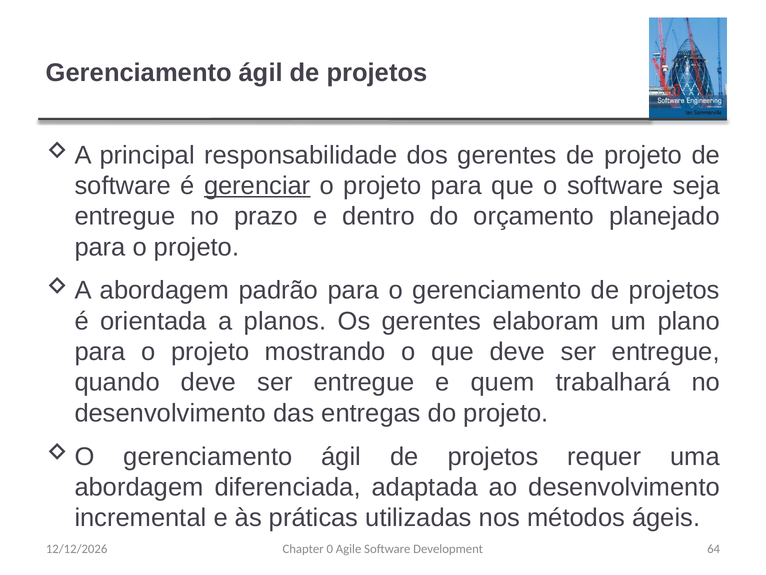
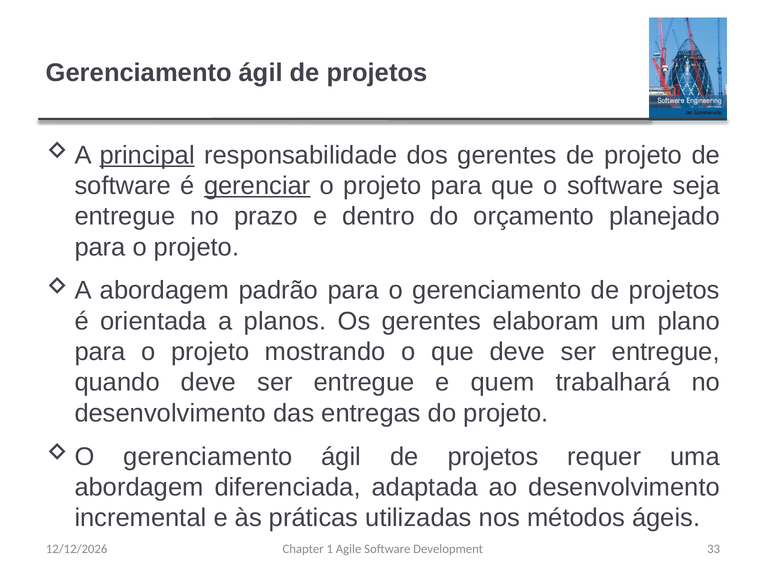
principal underline: none -> present
0: 0 -> 1
64: 64 -> 33
